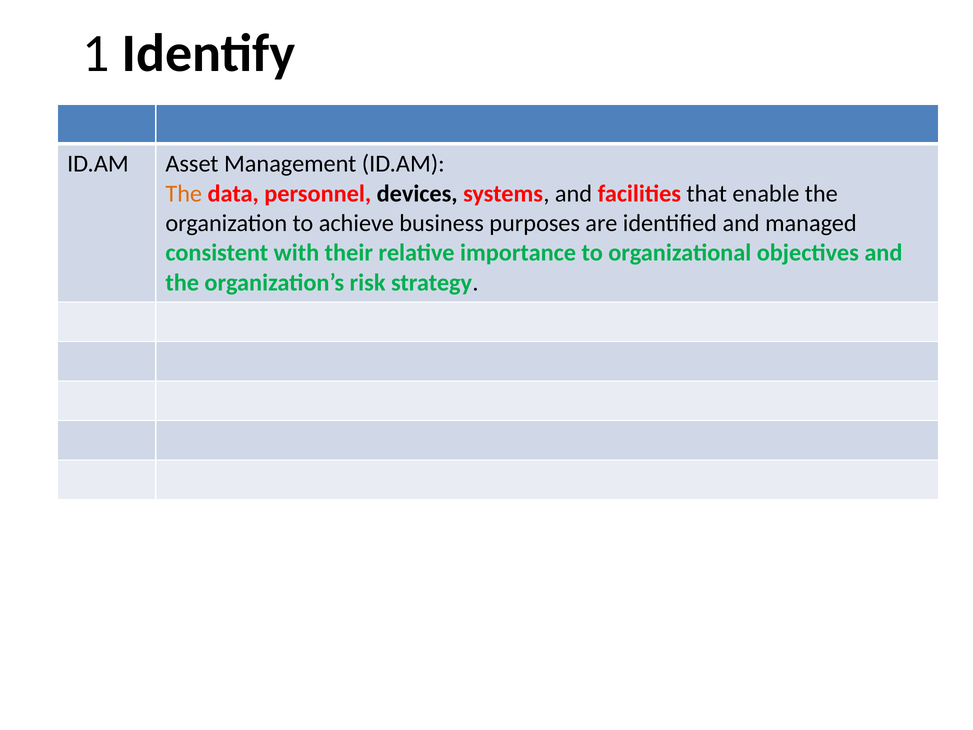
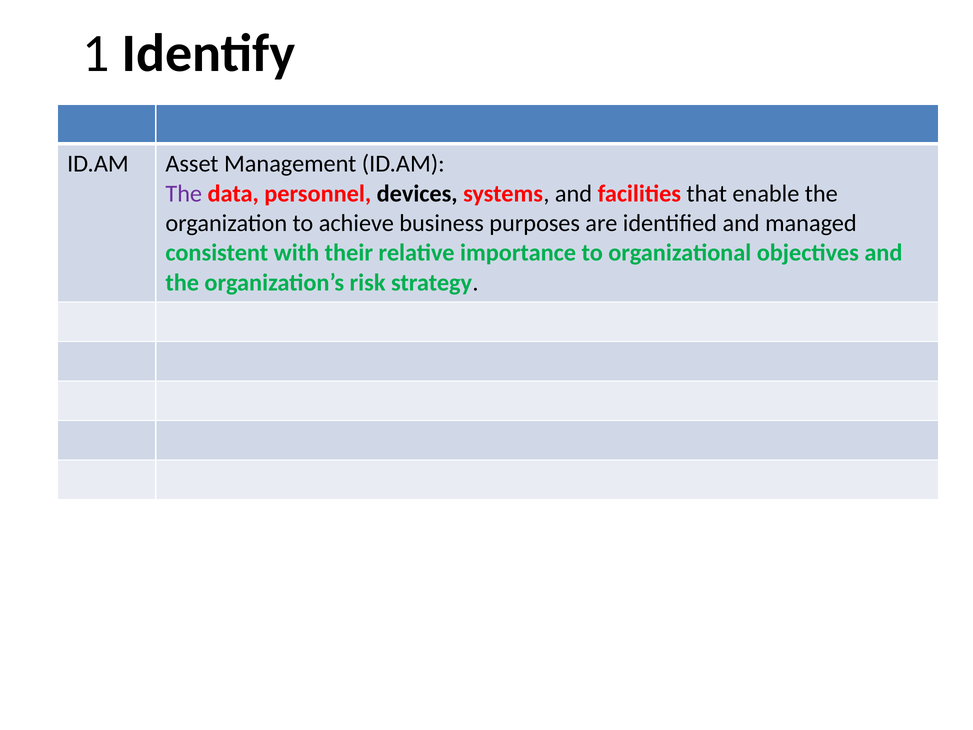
The at (184, 194) colour: orange -> purple
